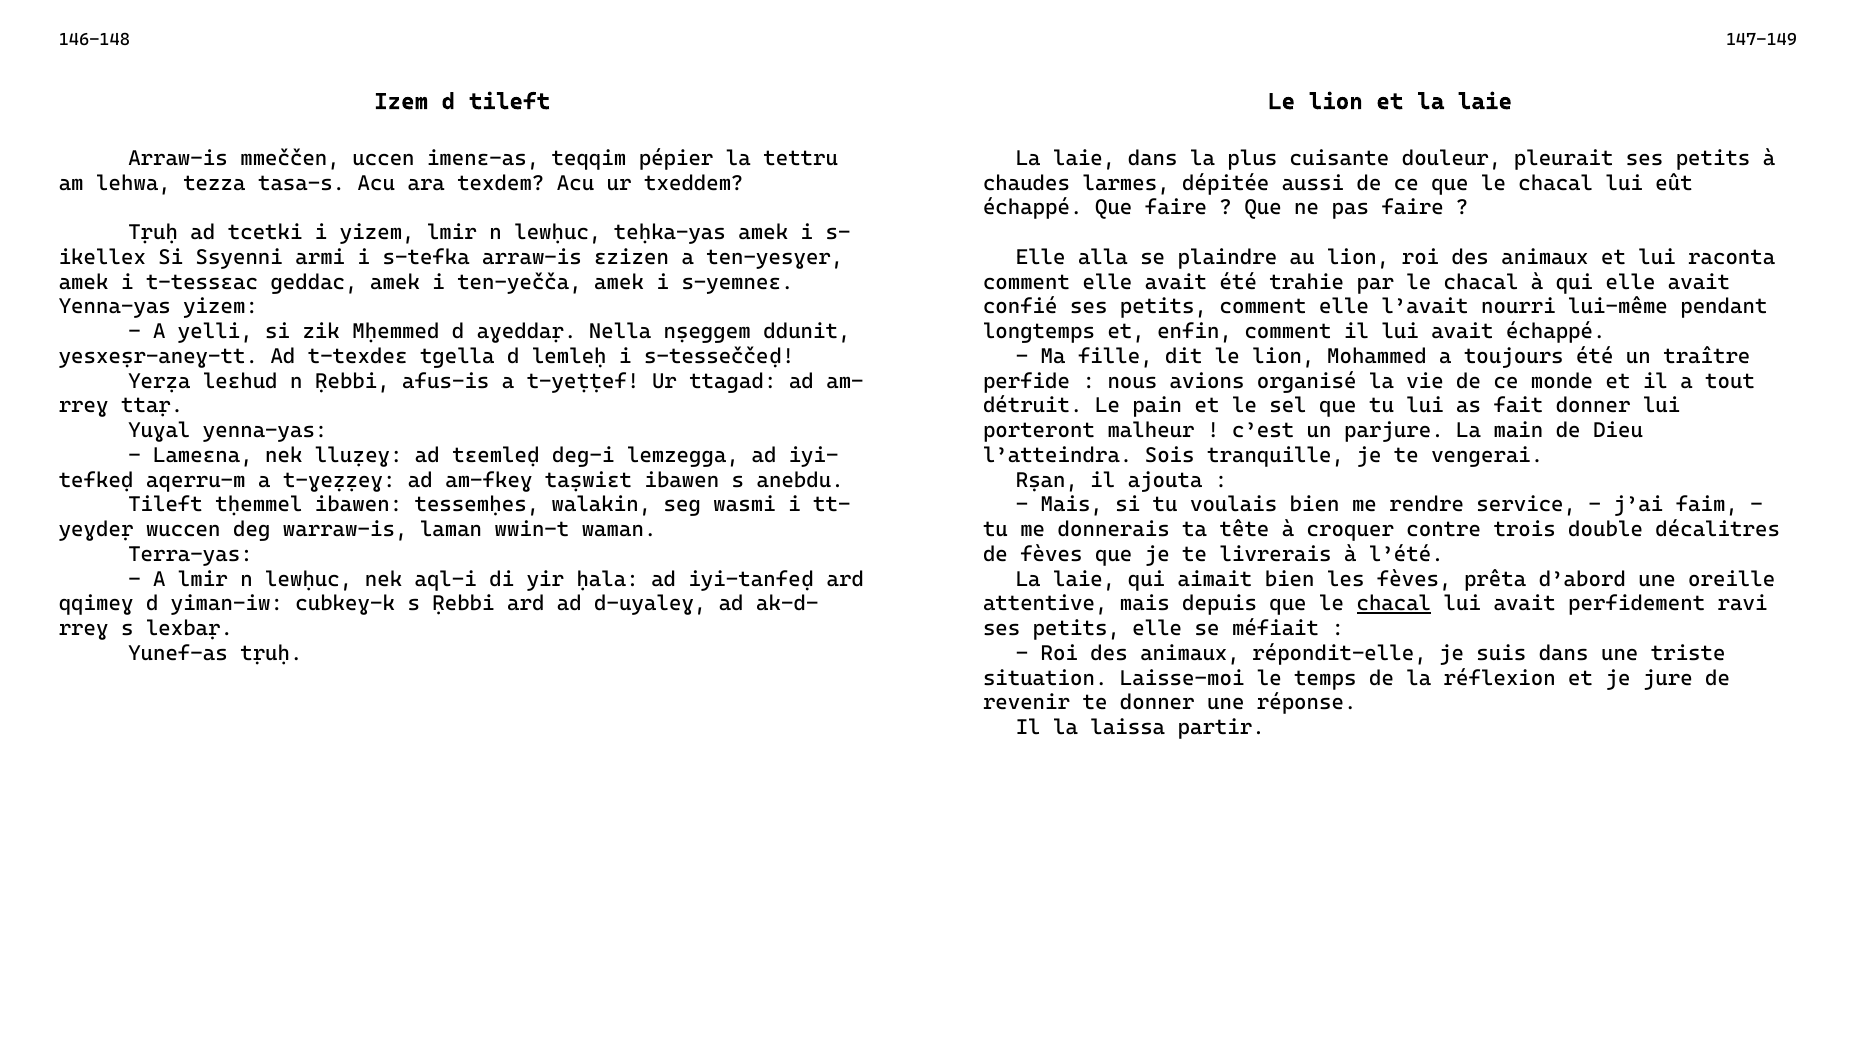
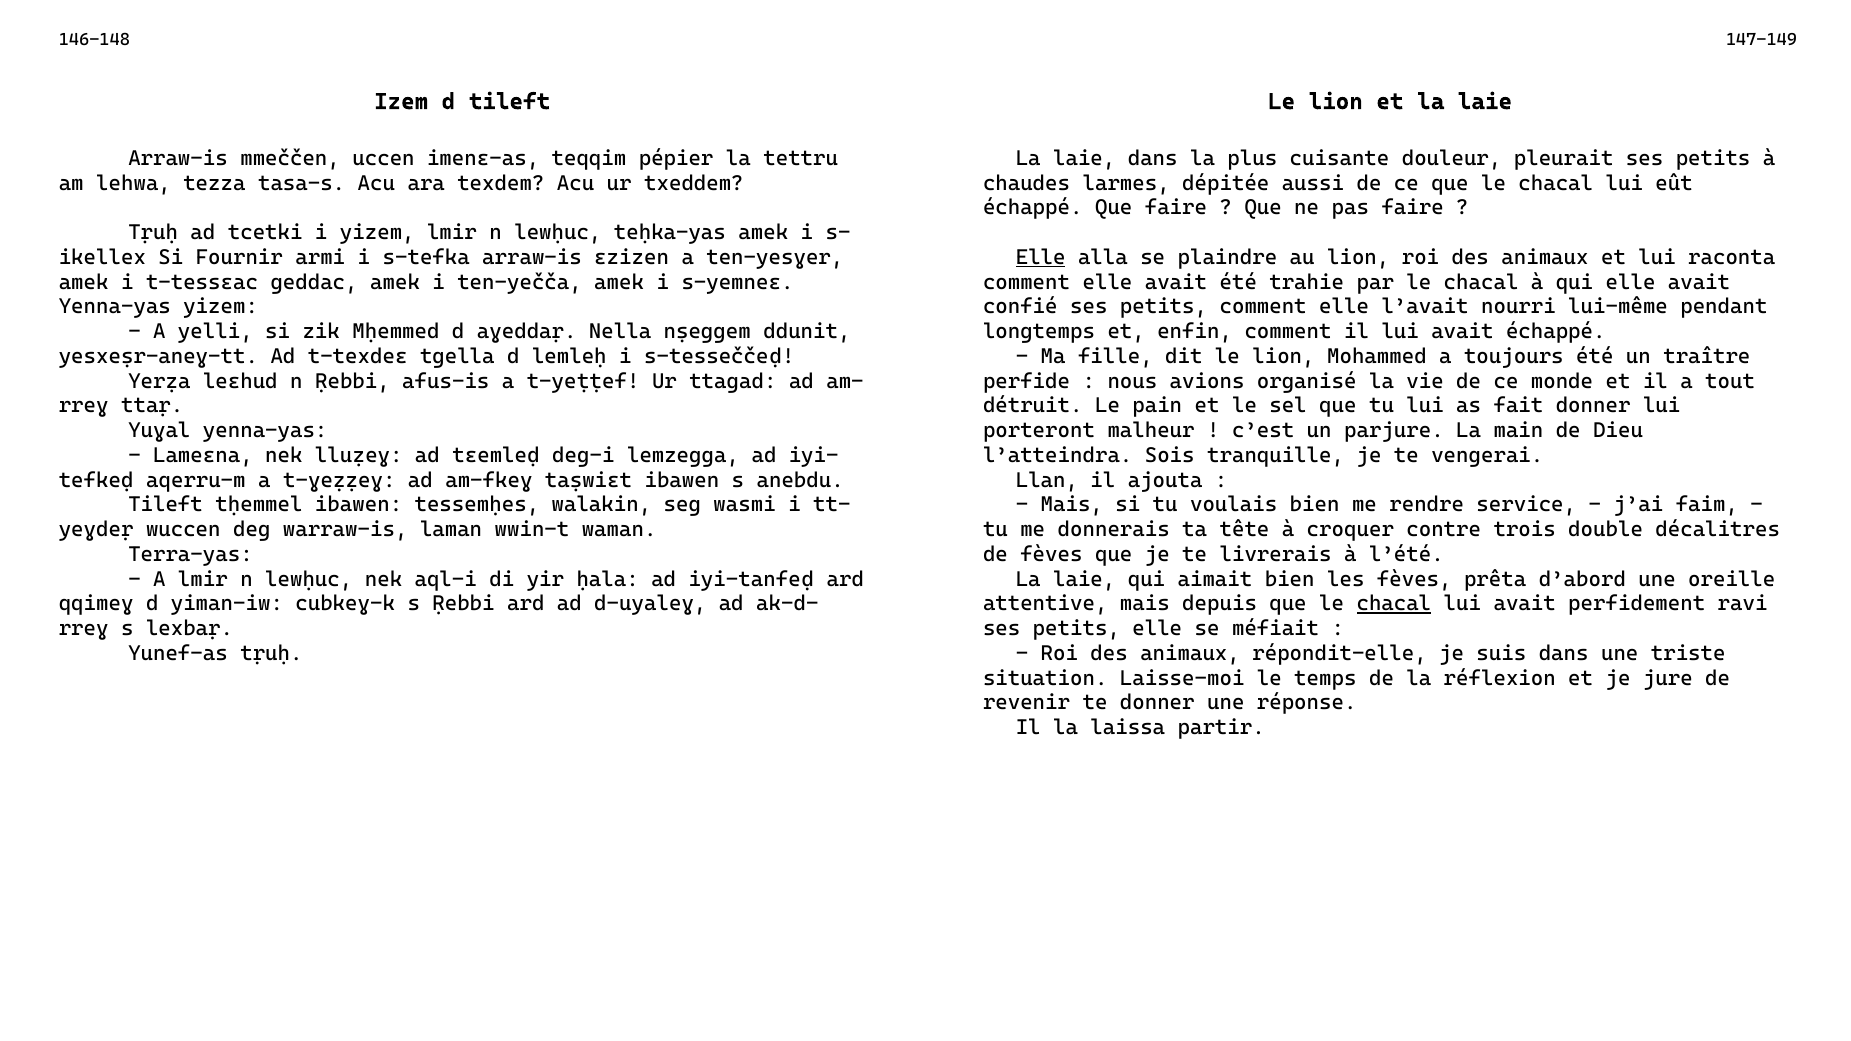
Ssyenni: Ssyenni -> Fournir
Elle at (1041, 257) underline: none -> present
Rṣan: Rṣan -> Llan
